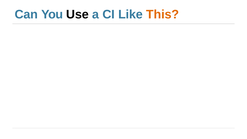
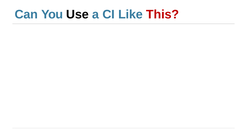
This colour: orange -> red
